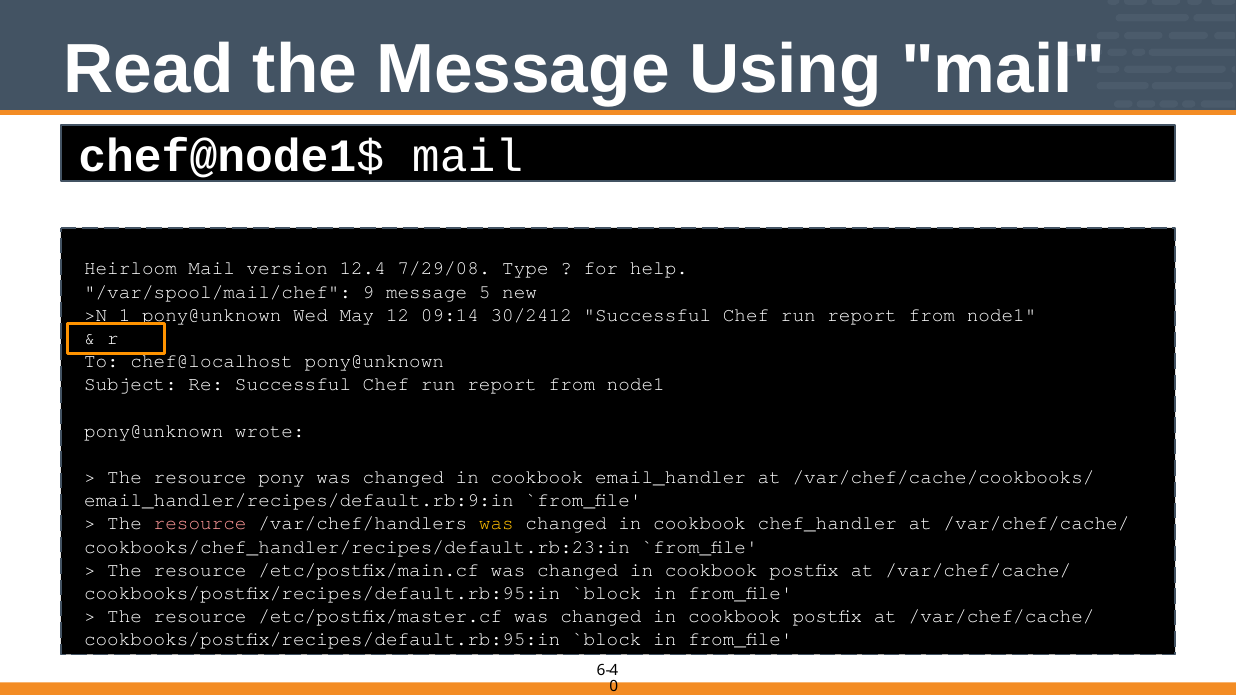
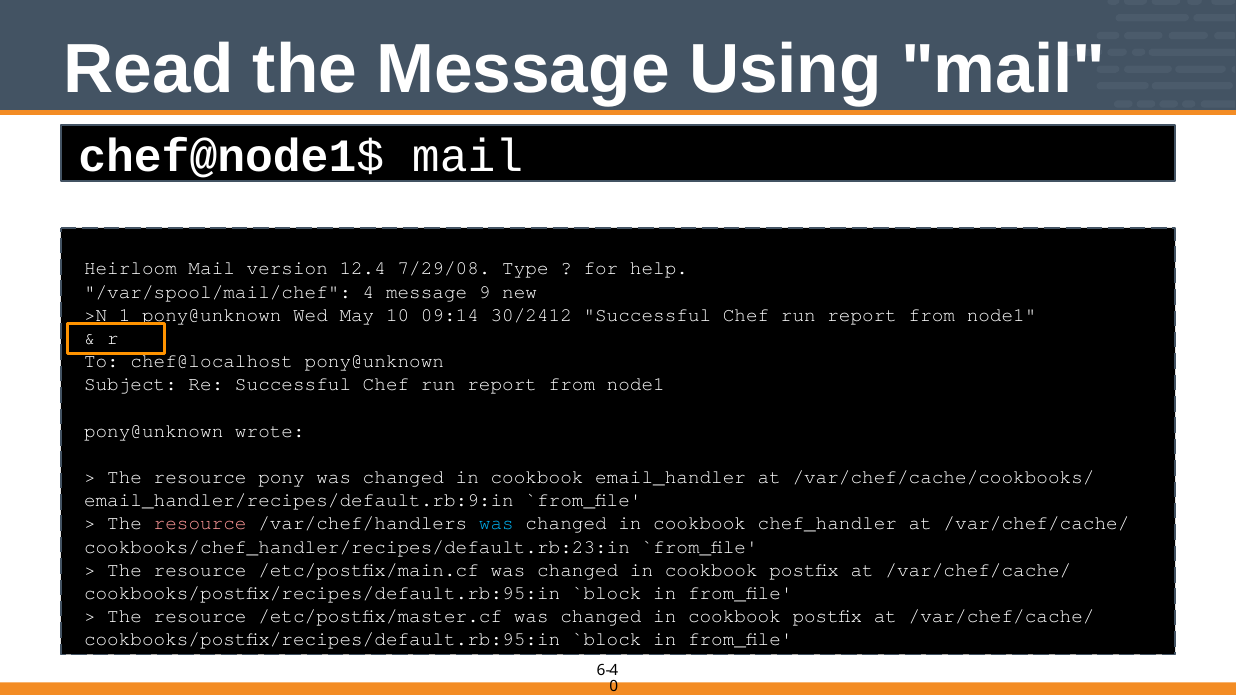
/var/spool/mail/chef 9: 9 -> 4
5: 5 -> 9
12: 12 -> 10
was at (496, 524) colour: yellow -> light blue
